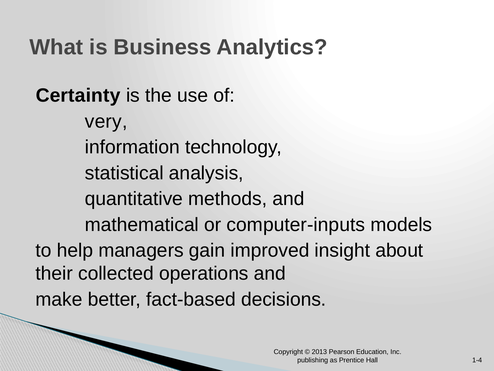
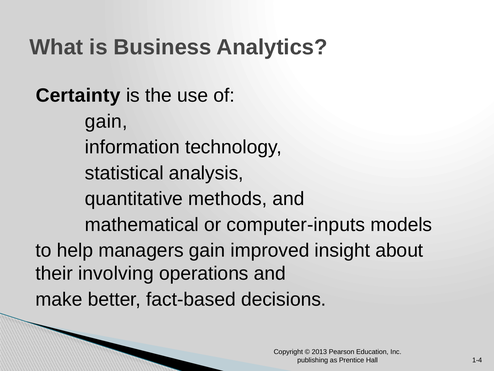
very at (106, 121): very -> gain
collected: collected -> involving
